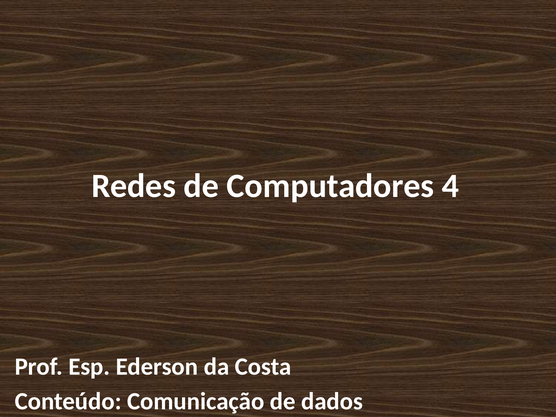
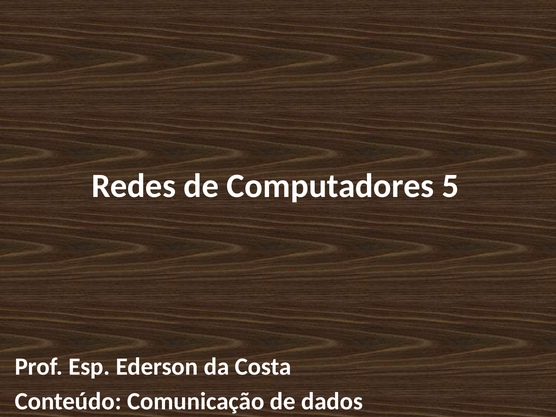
4: 4 -> 5
